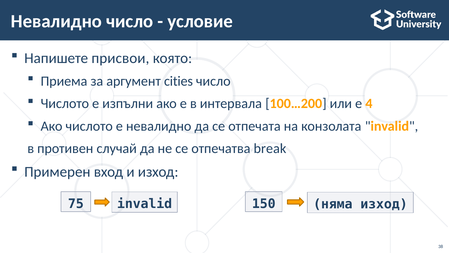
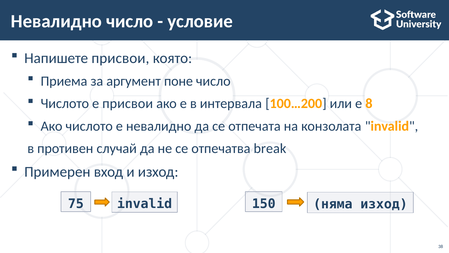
cities: cities -> поне
е изпълни: изпълни -> присвои
4: 4 -> 8
